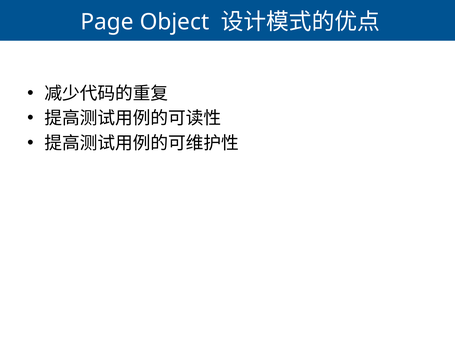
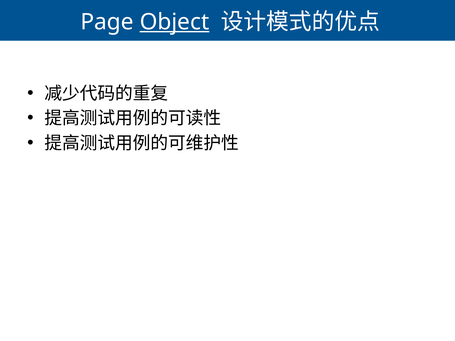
Object underline: none -> present
